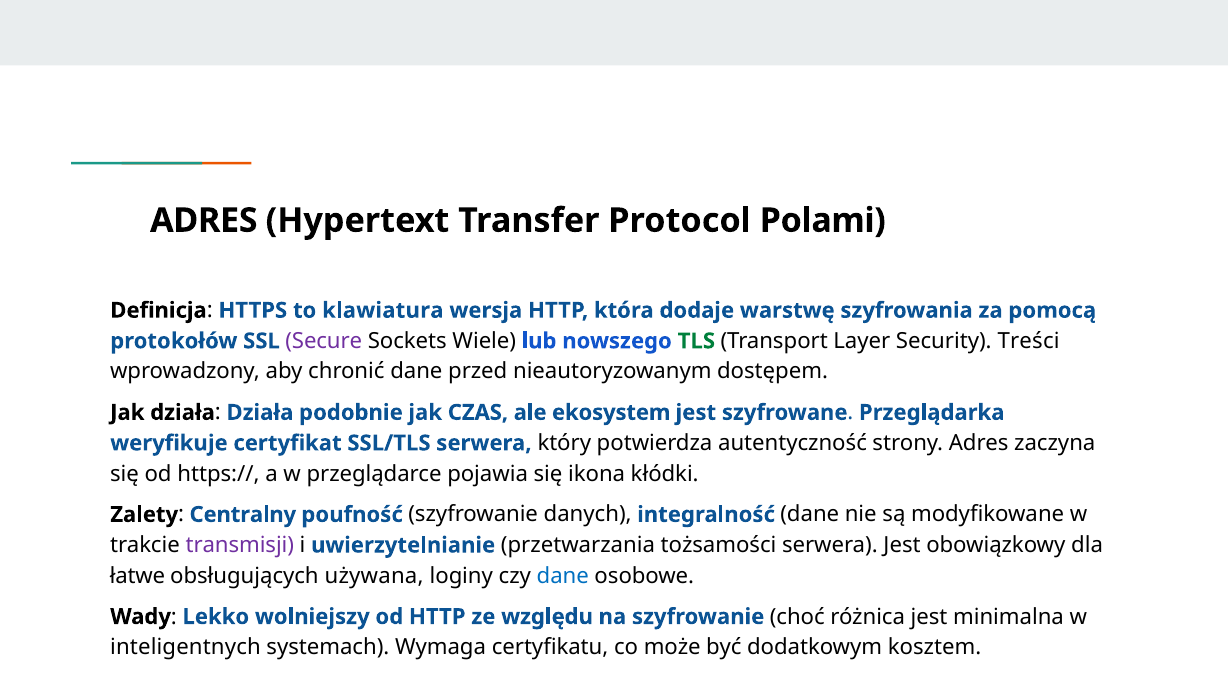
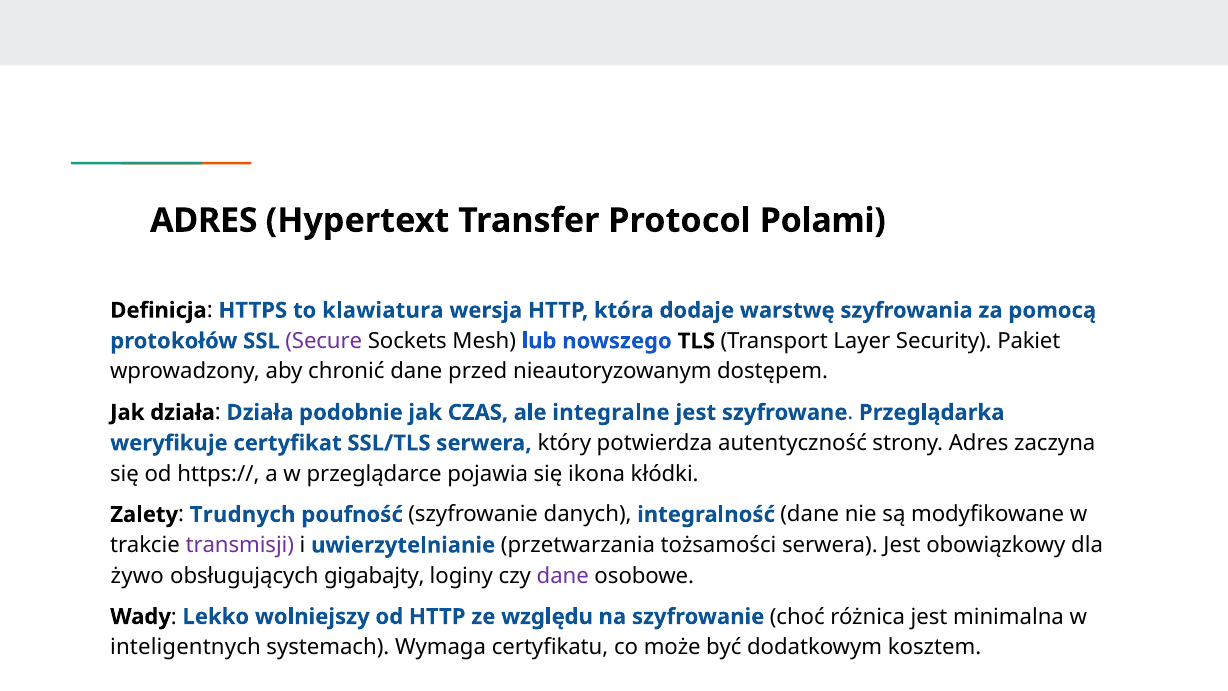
Wiele: Wiele -> Mesh
TLS colour: green -> black
Treści: Treści -> Pakiet
ekosystem: ekosystem -> integralne
Centralny: Centralny -> Trudnych
łatwe: łatwe -> żywo
używana: używana -> gigabajty
dane at (563, 576) colour: blue -> purple
